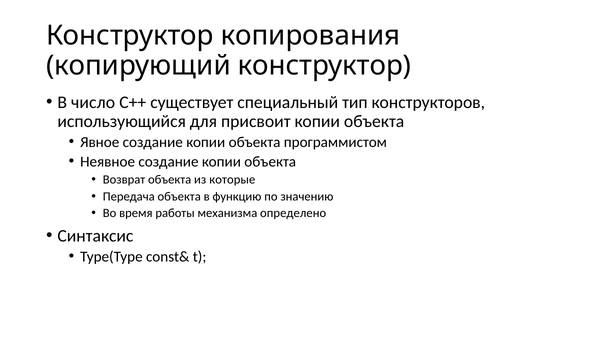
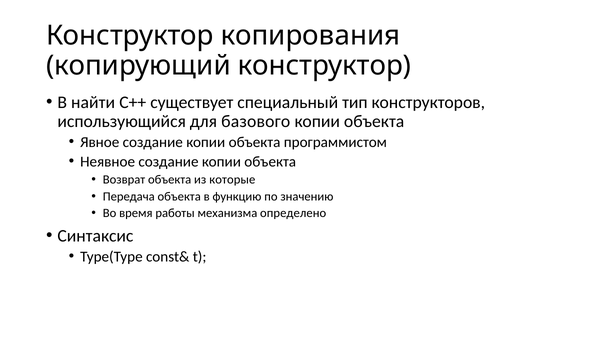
число: число -> найти
присвоит: присвоит -> базового
